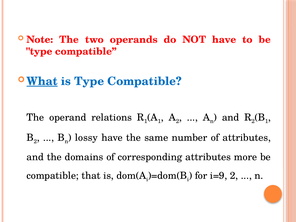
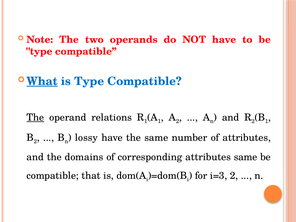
The at (35, 117) underline: none -> present
attributes more: more -> same
i=9: i=9 -> i=3
